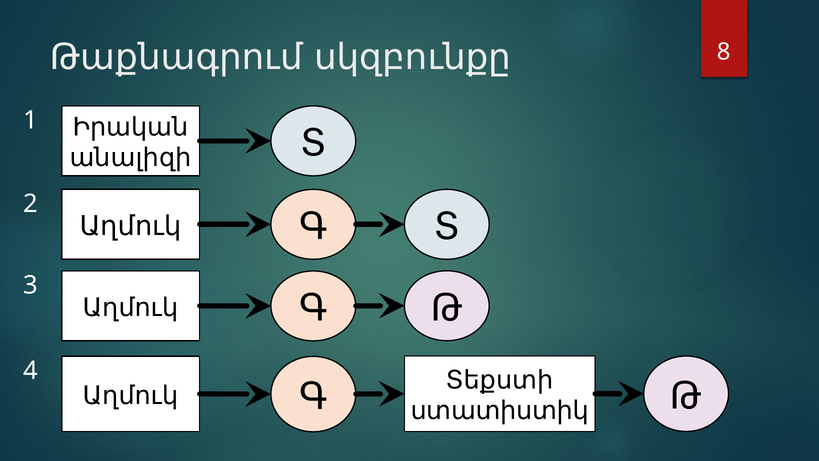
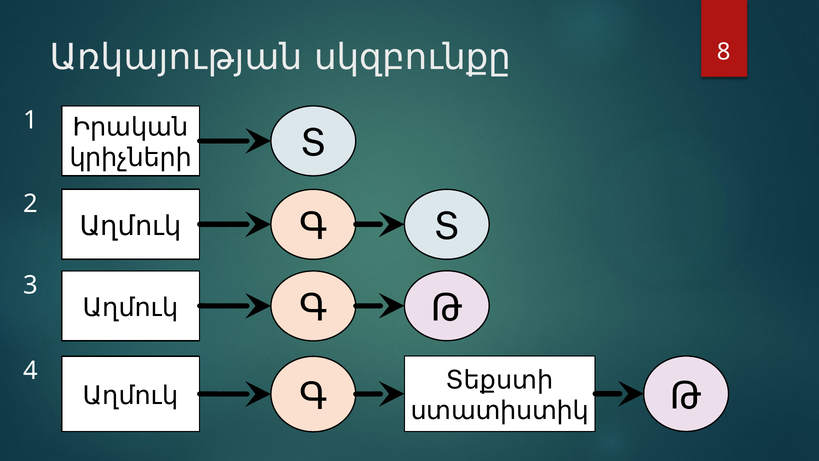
Թաքնագրում: Թաքնագրում -> Առկայության
անալիզի: անալիզի -> կրիչների
